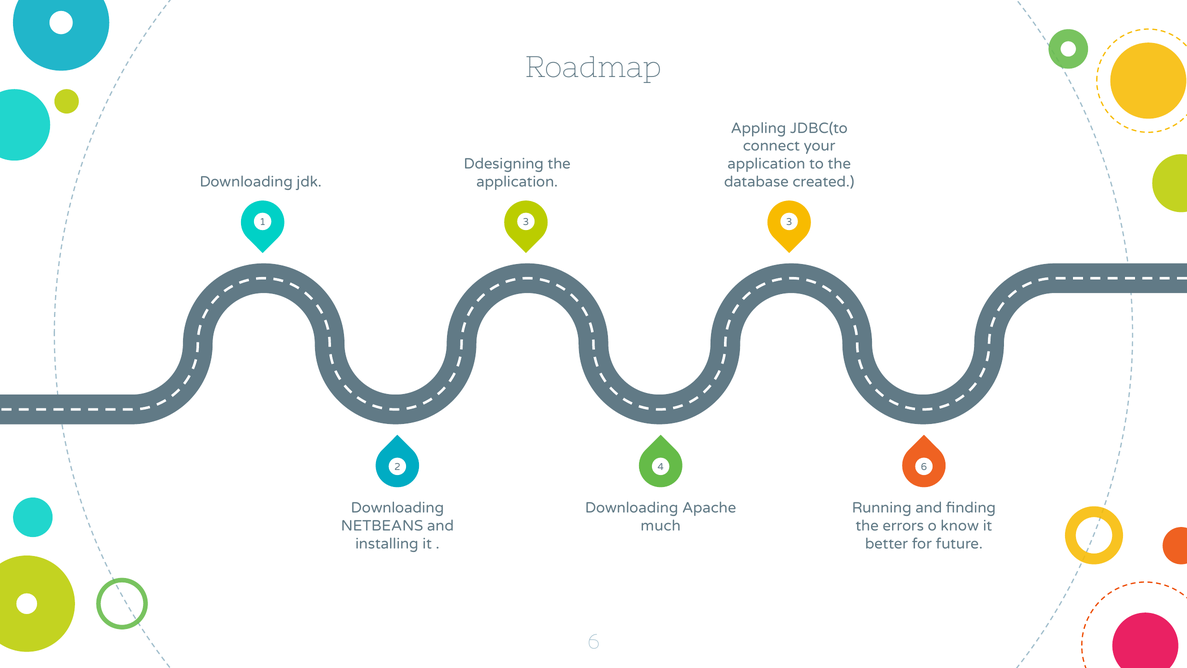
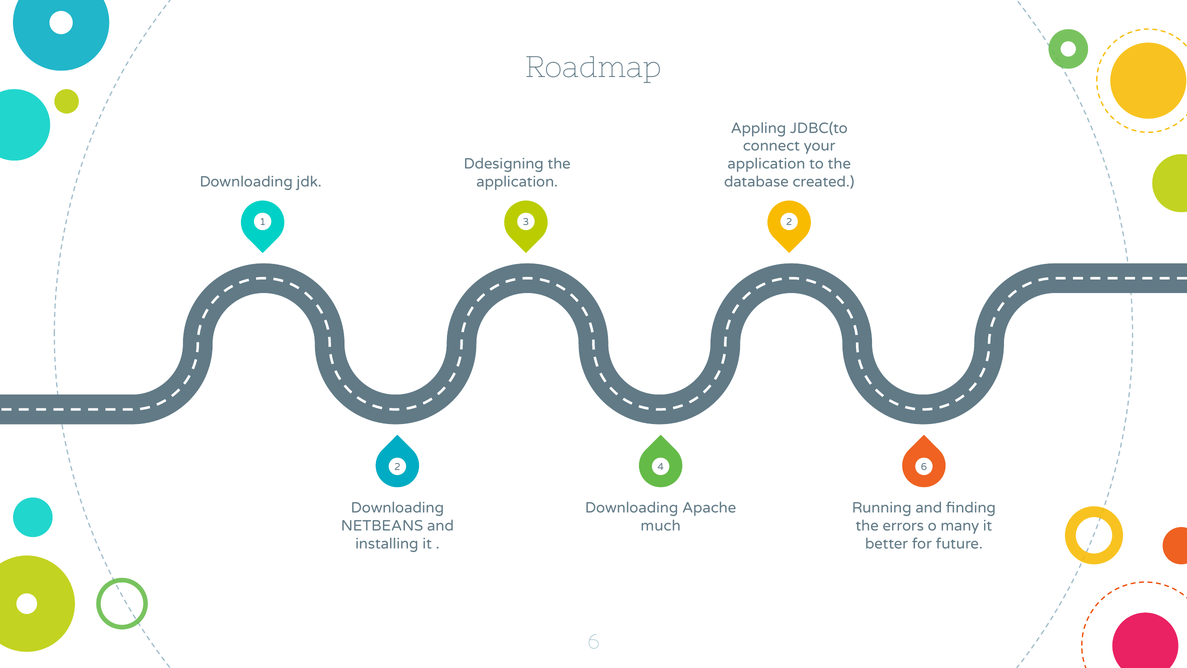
3 3: 3 -> 2
know: know -> many
